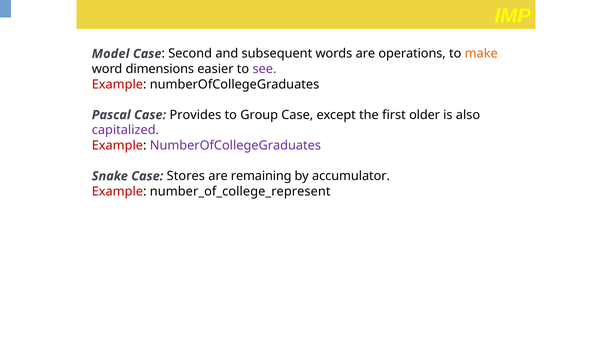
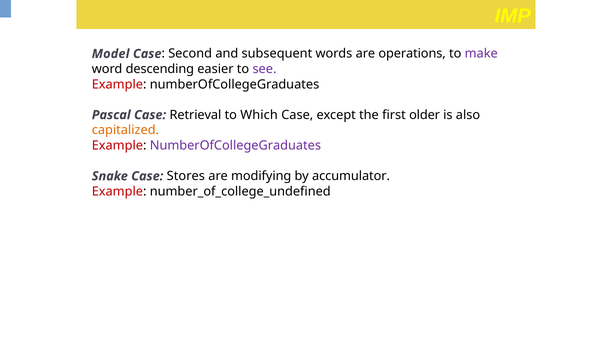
make colour: orange -> purple
dimensions: dimensions -> descending
Provides: Provides -> Retrieval
Group: Group -> Which
capitalized colour: purple -> orange
remaining: remaining -> modifying
number_of_college_represent: number_of_college_represent -> number_of_college_undefined
